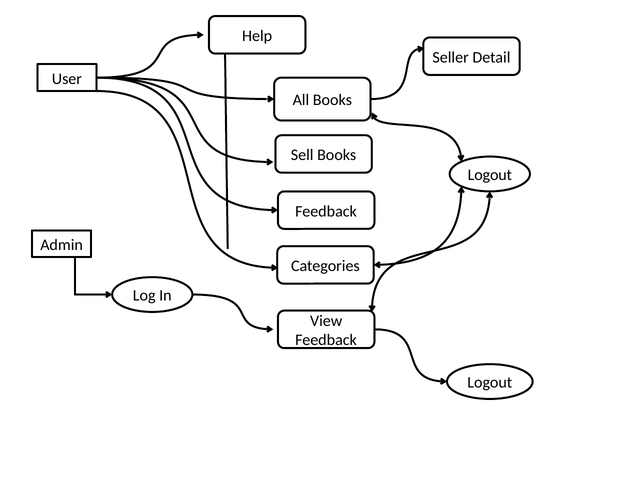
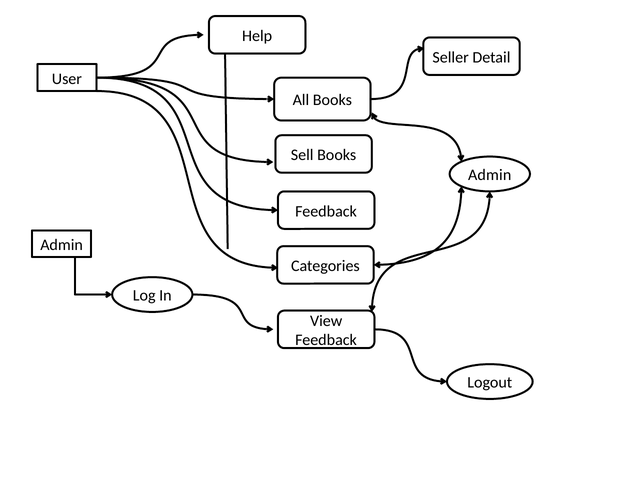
Logout at (490, 175): Logout -> Admin
